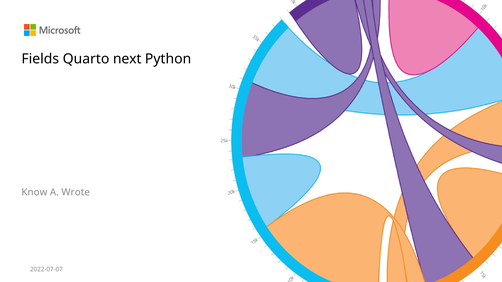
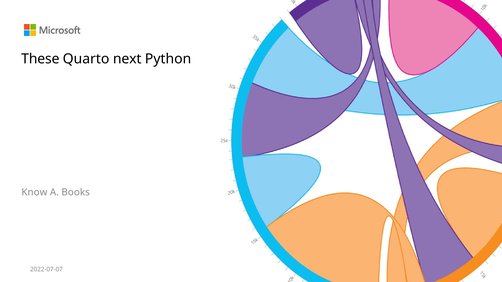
Fields: Fields -> These
Wrote: Wrote -> Books
